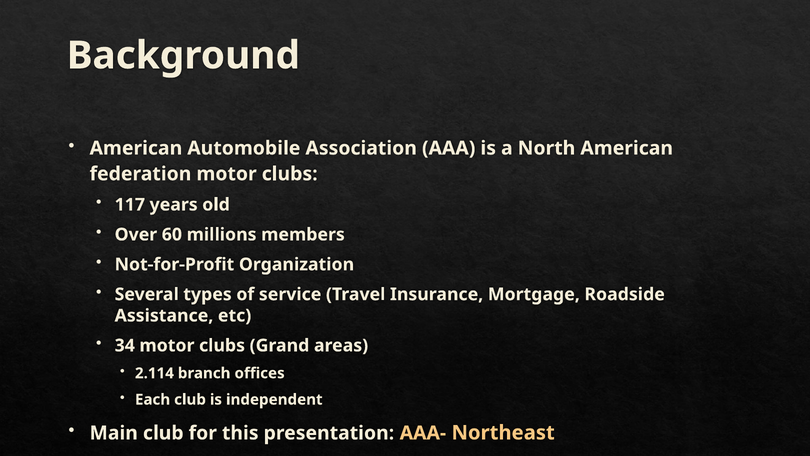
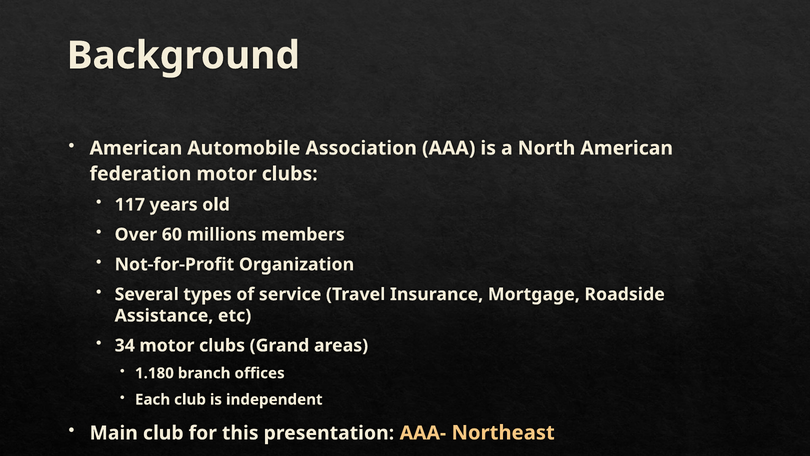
2.114: 2.114 -> 1.180
